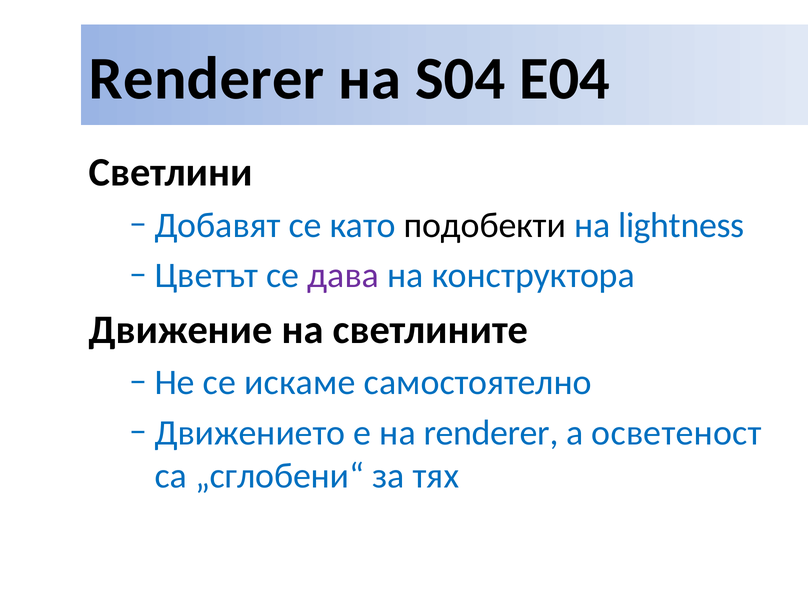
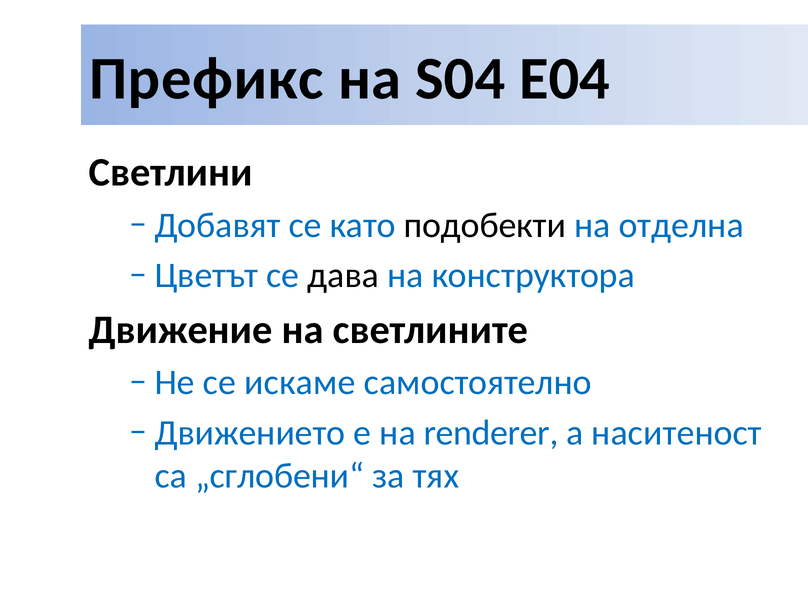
Renderer at (207, 79): Renderer -> Префикс
lightness: lightness -> отделна
дава colour: purple -> black
осветеност: осветеност -> наситеност
